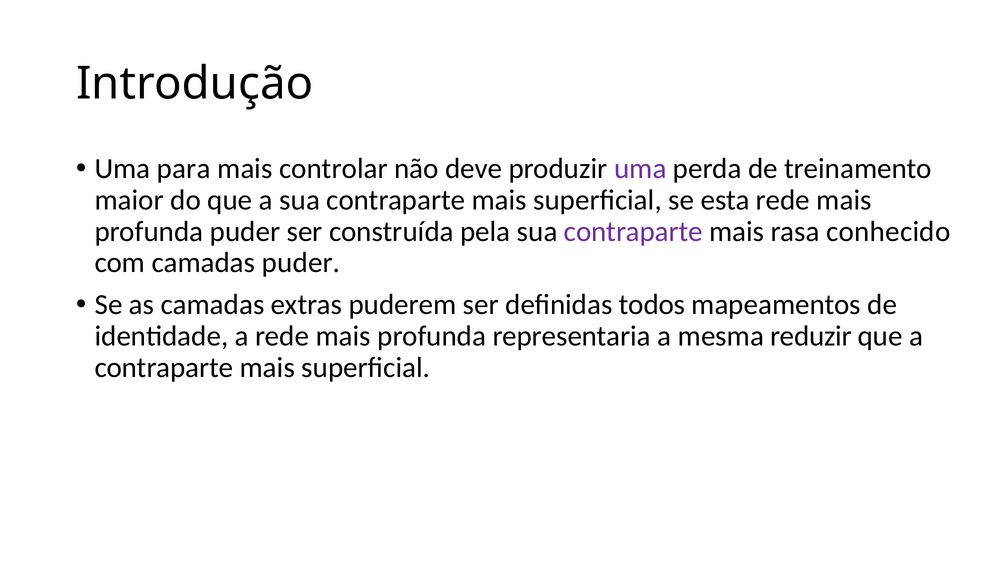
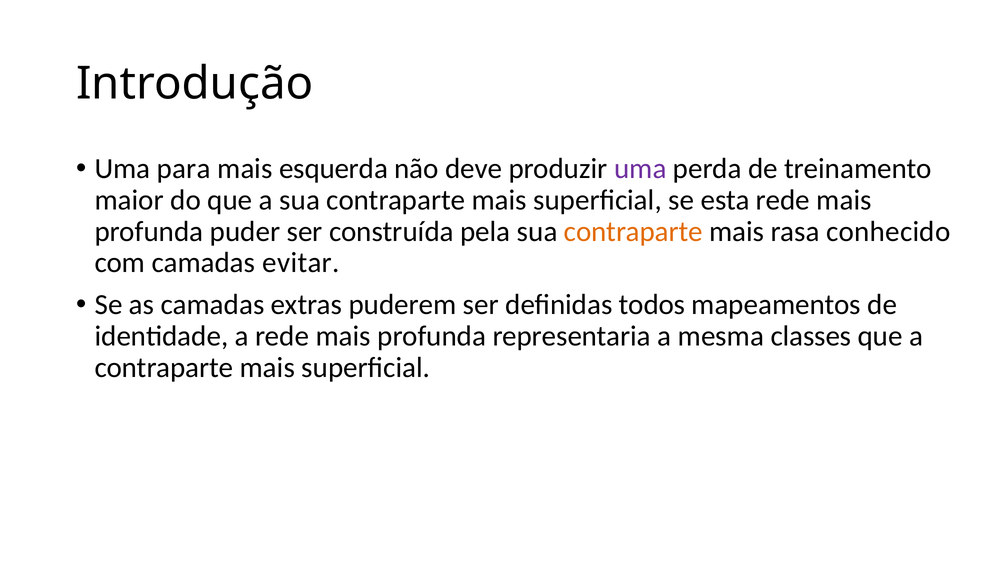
controlar: controlar -> esquerda
contraparte at (633, 231) colour: purple -> orange
camadas puder: puder -> evitar
reduzir: reduzir -> classes
